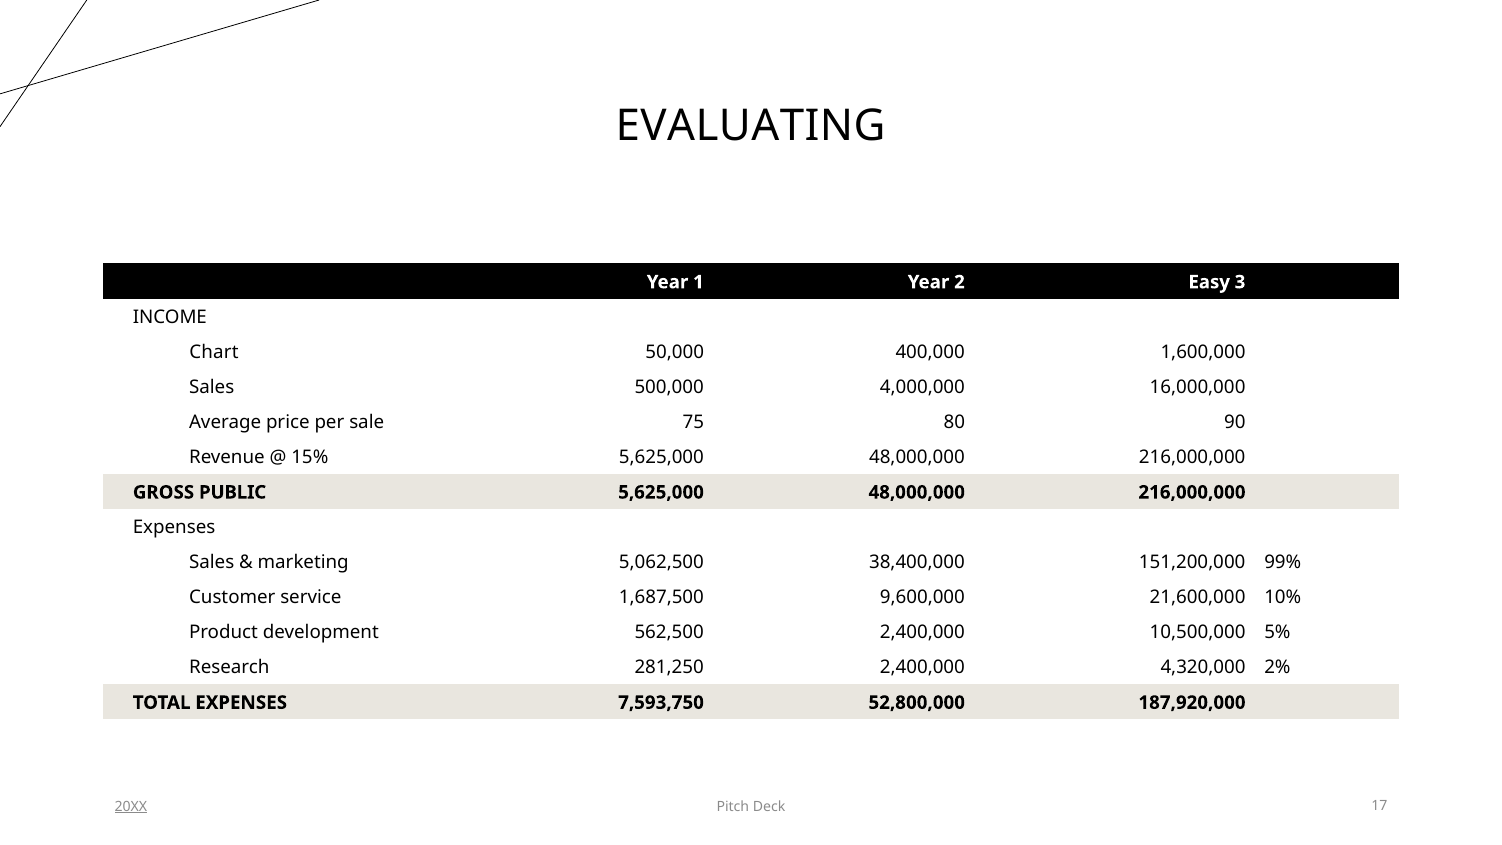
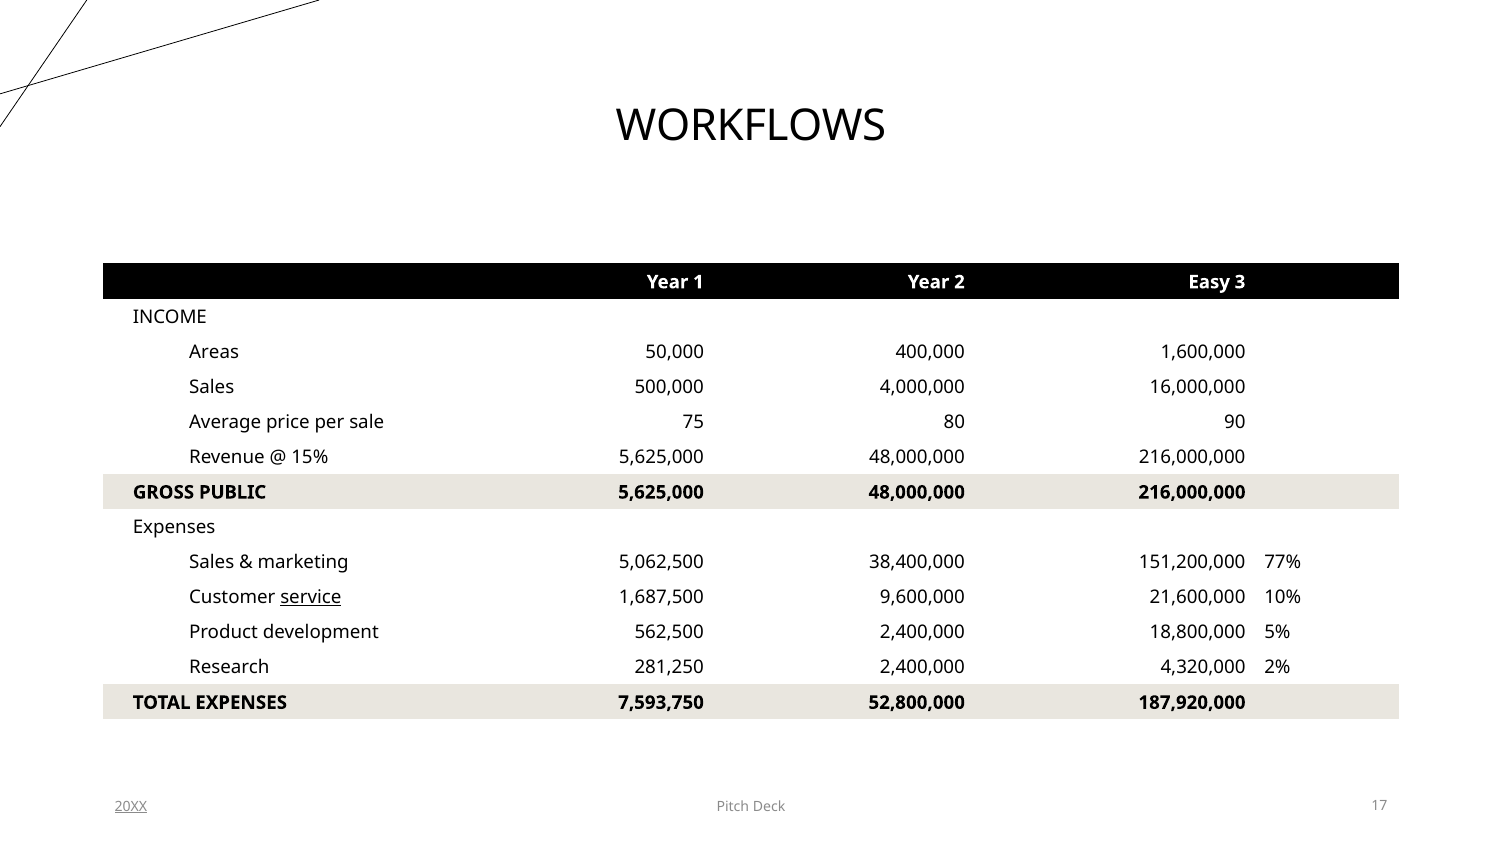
EVALUATING: EVALUATING -> WORKFLOWS
Chart: Chart -> Areas
99%: 99% -> 77%
service underline: none -> present
10,500,000: 10,500,000 -> 18,800,000
